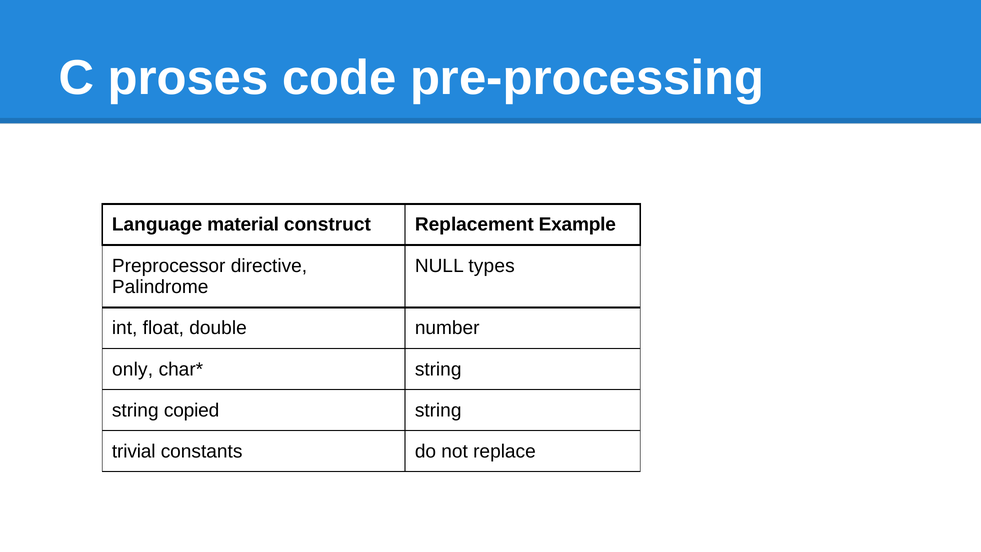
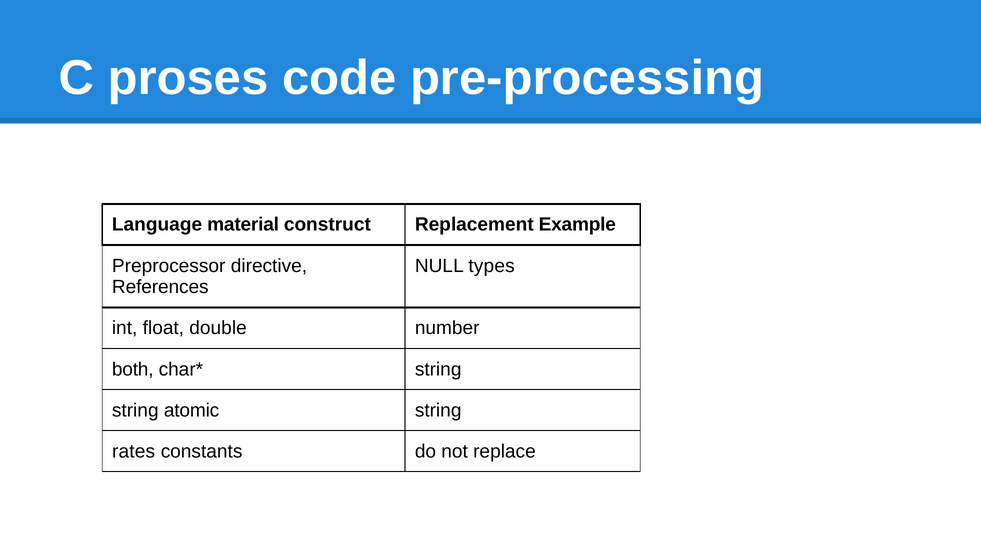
Palindrome: Palindrome -> References
only: only -> both
copied: copied -> atomic
trivial: trivial -> rates
